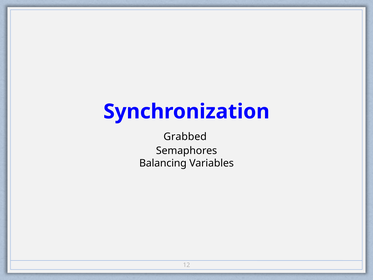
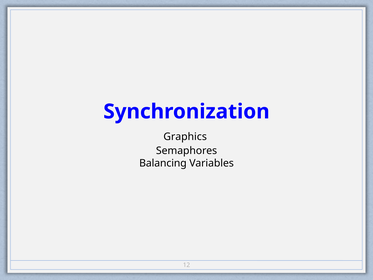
Grabbed: Grabbed -> Graphics
